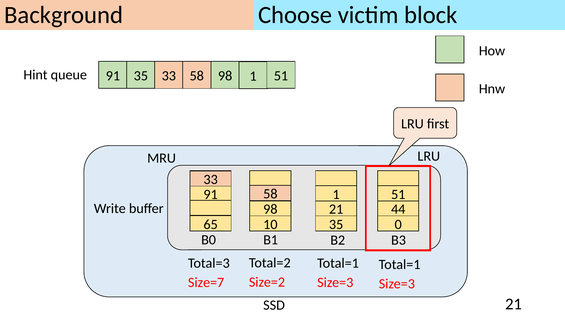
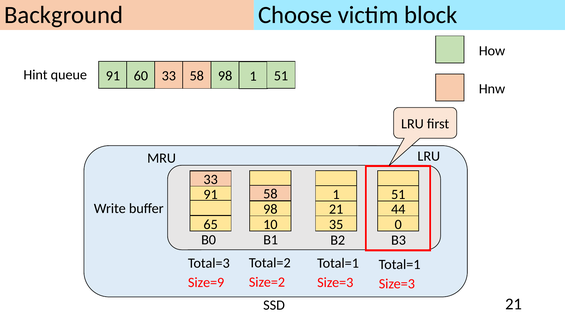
91 35: 35 -> 60
Size=7: Size=7 -> Size=9
